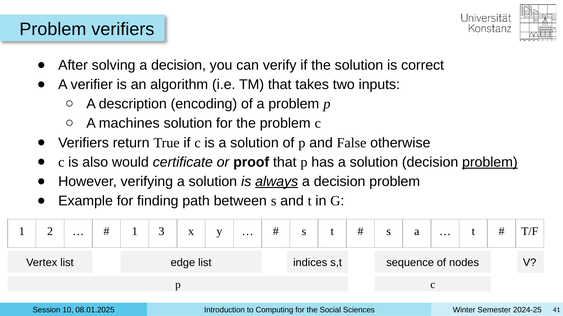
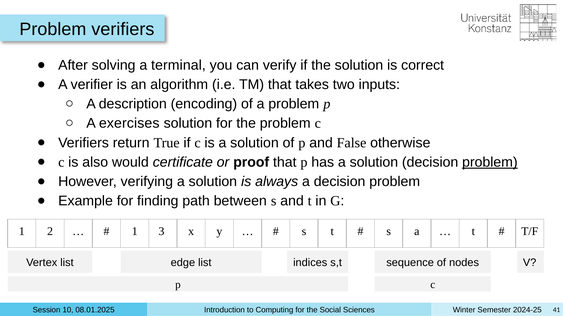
solving a decision: decision -> terminal
machines: machines -> exercises
always underline: present -> none
